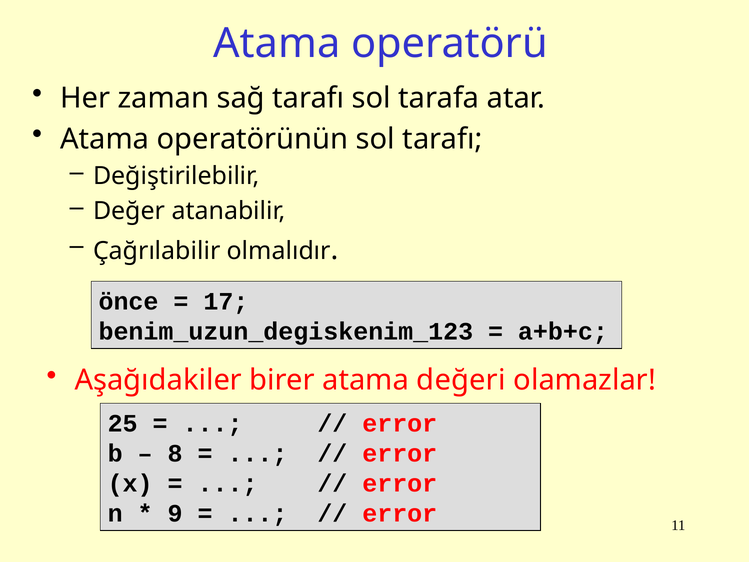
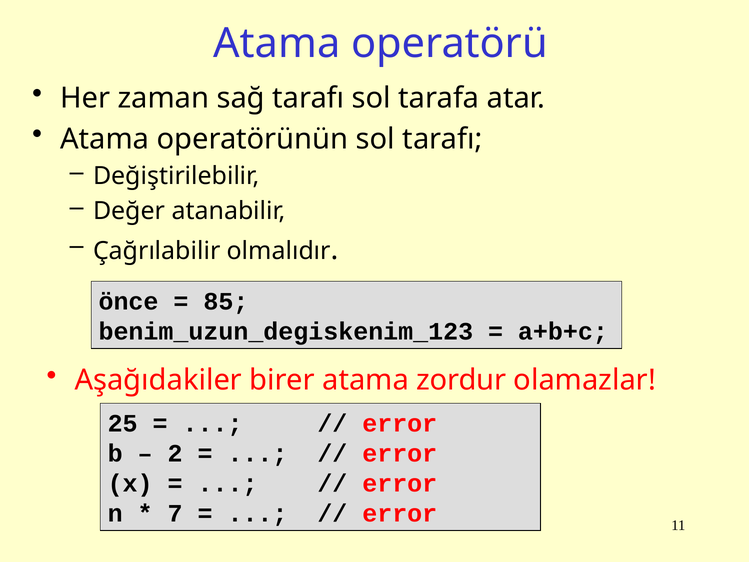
17: 17 -> 85
değeri: değeri -> zordur
8: 8 -> 2
9: 9 -> 7
